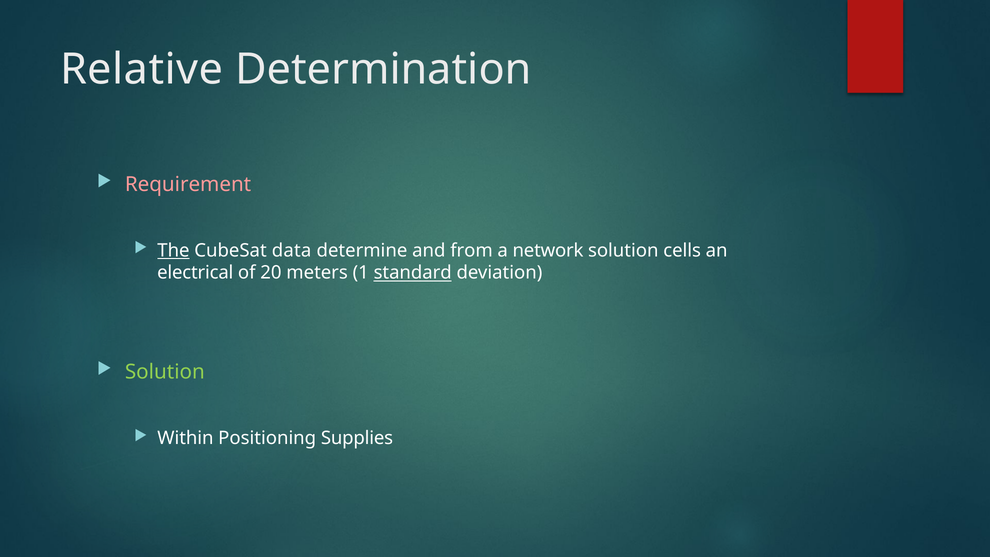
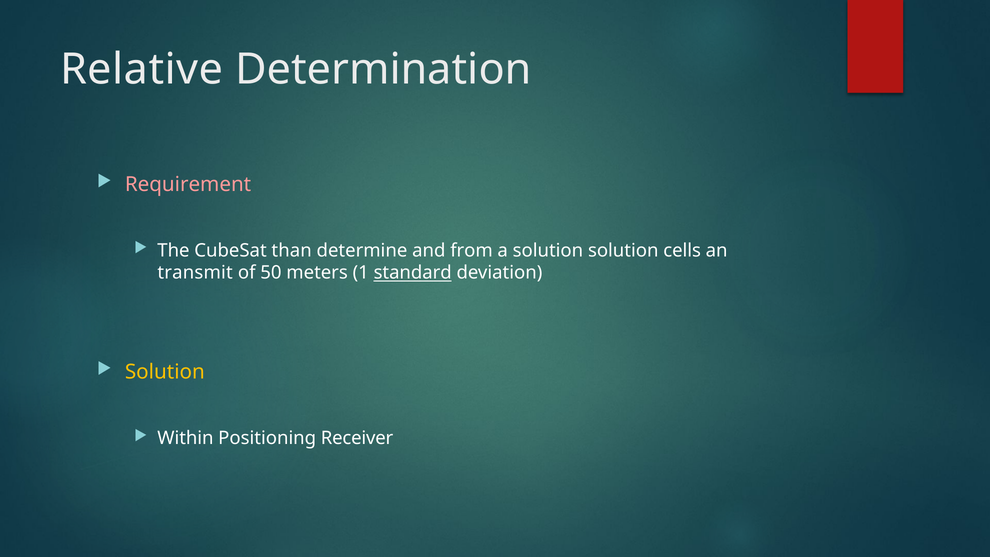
The underline: present -> none
data: data -> than
a network: network -> solution
electrical: electrical -> transmit
20: 20 -> 50
Solution at (165, 372) colour: light green -> yellow
Supplies: Supplies -> Receiver
